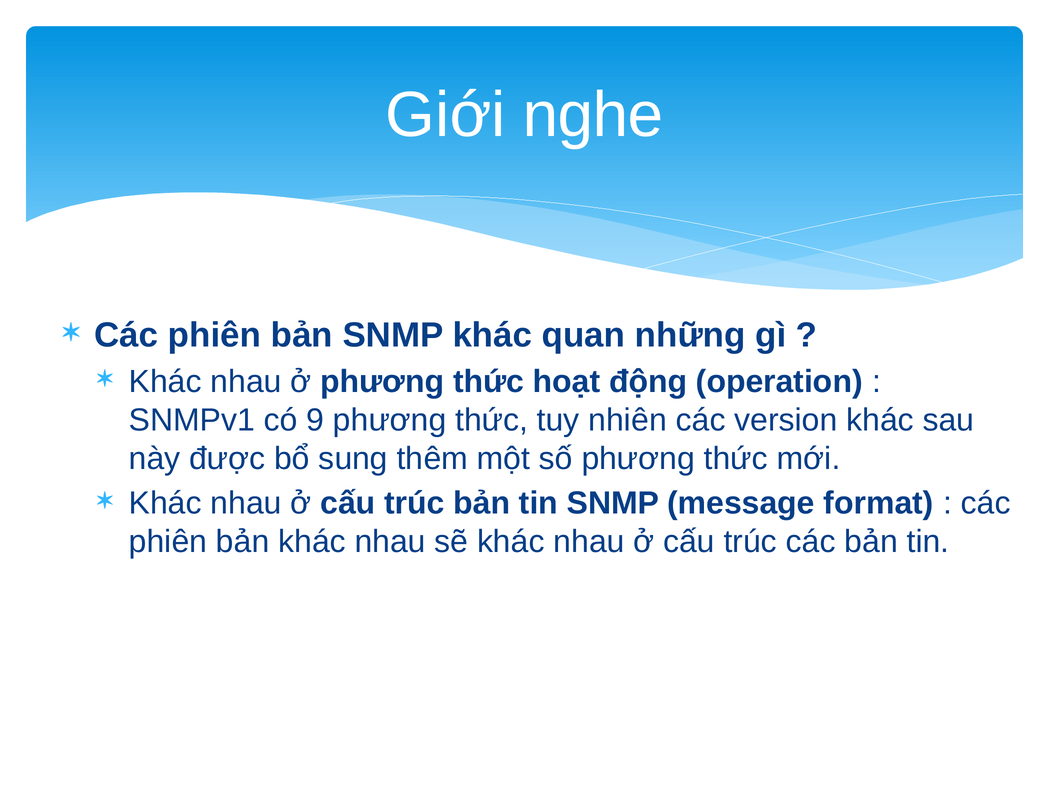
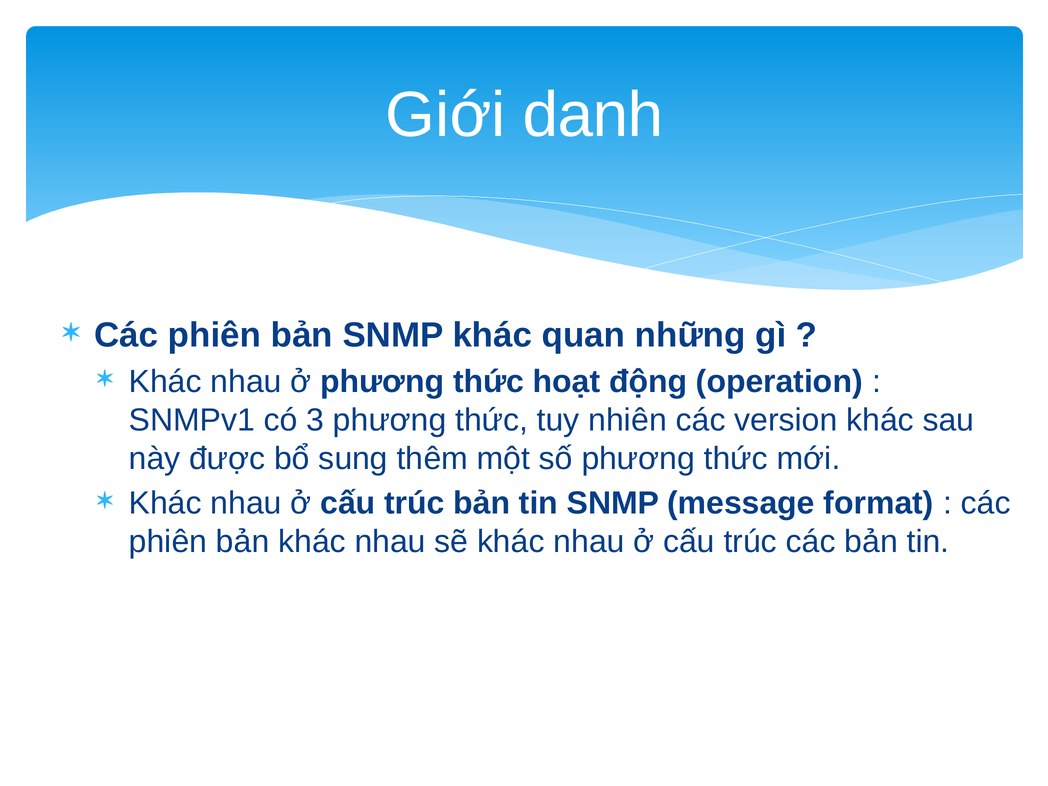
nghe: nghe -> danh
9: 9 -> 3
